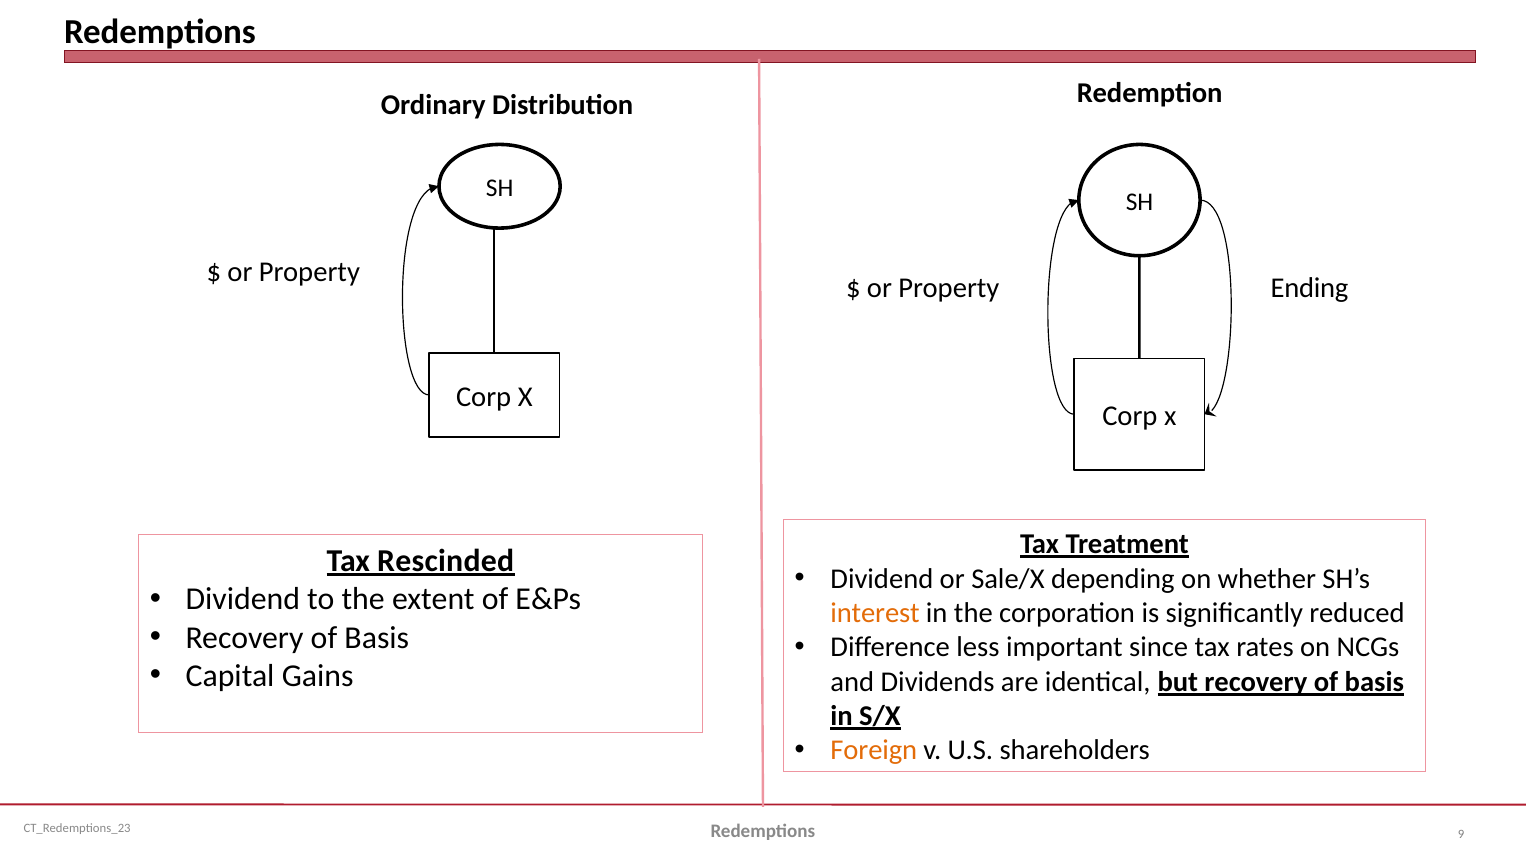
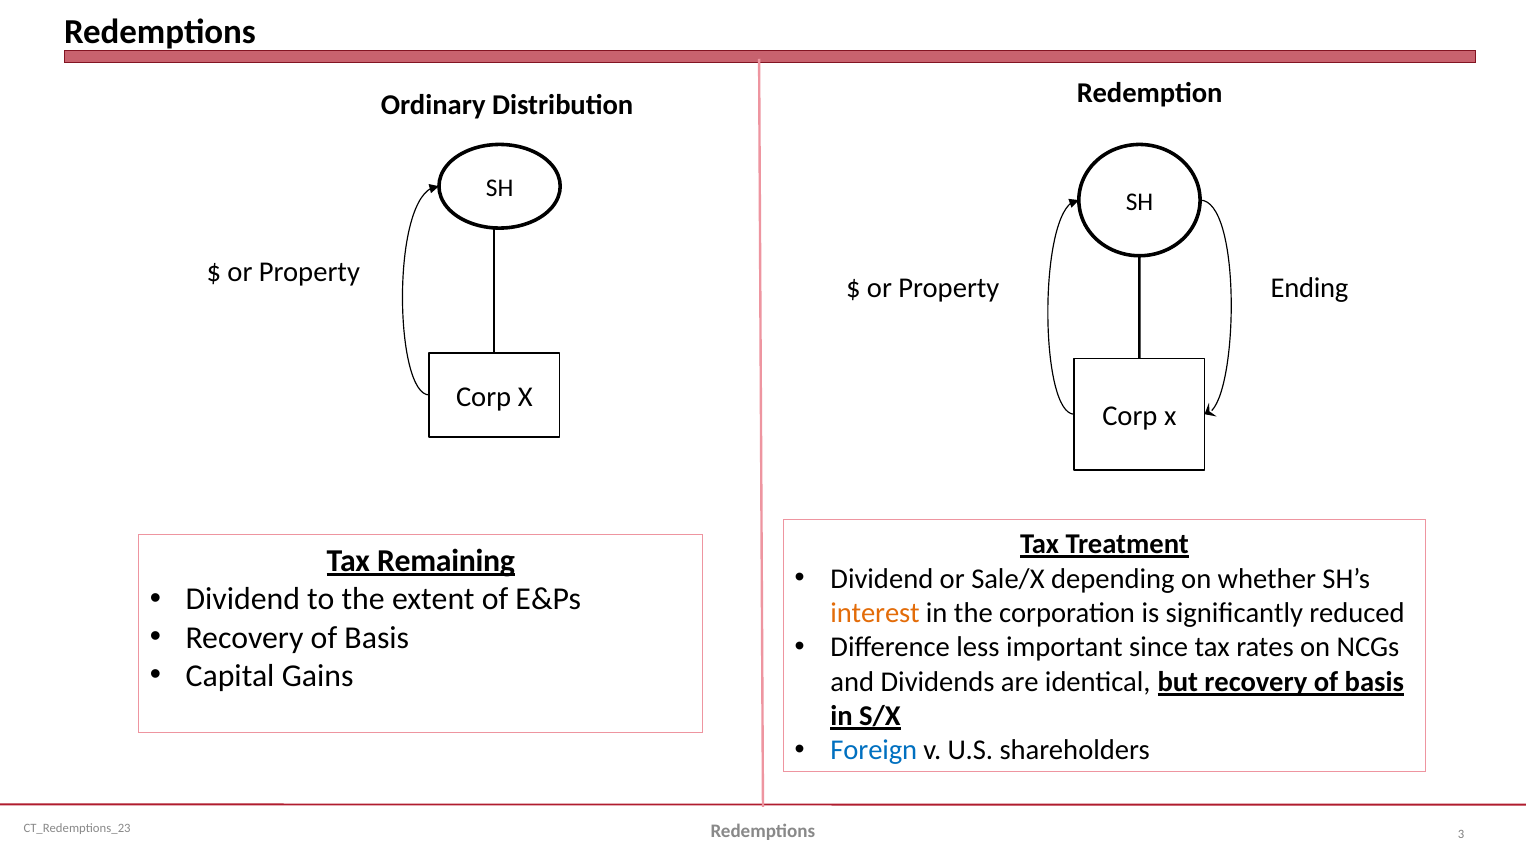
Rescinded: Rescinded -> Remaining
Foreign colour: orange -> blue
9: 9 -> 3
